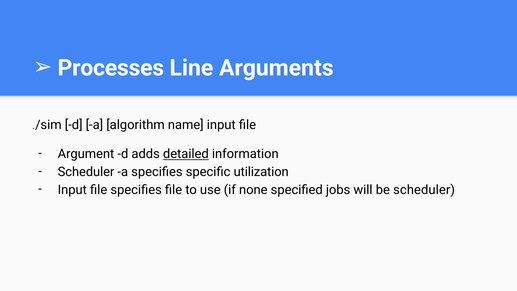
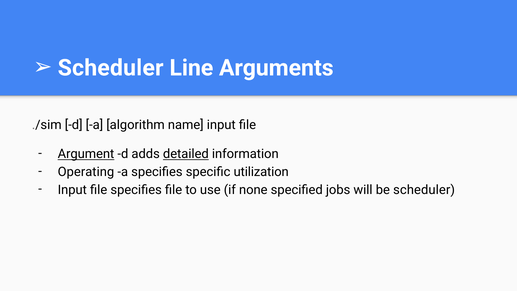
Processes at (111, 68): Processes -> Scheduler
Argument underline: none -> present
Scheduler at (86, 172): Scheduler -> Operating
